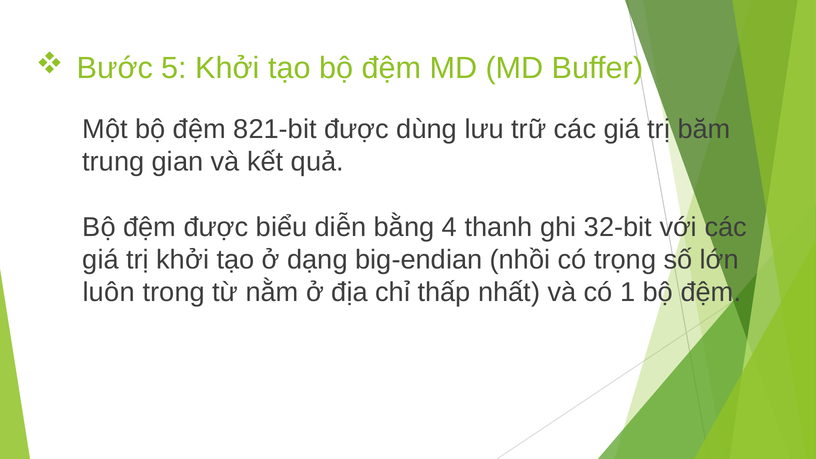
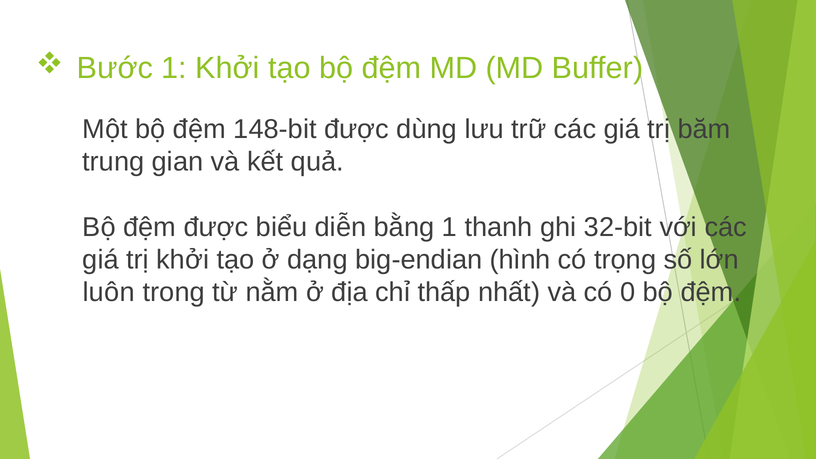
Bước 5: 5 -> 1
821-bit: 821-bit -> 148-bit
bằng 4: 4 -> 1
nhồi: nhồi -> hình
1: 1 -> 0
